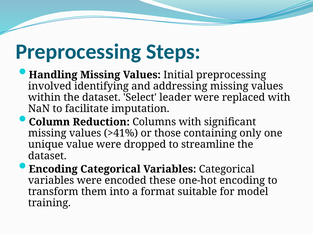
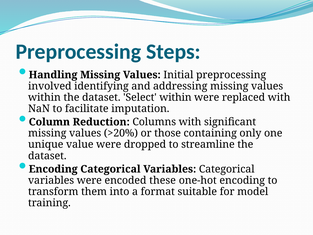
Select leader: leader -> within
>41%: >41% -> >20%
